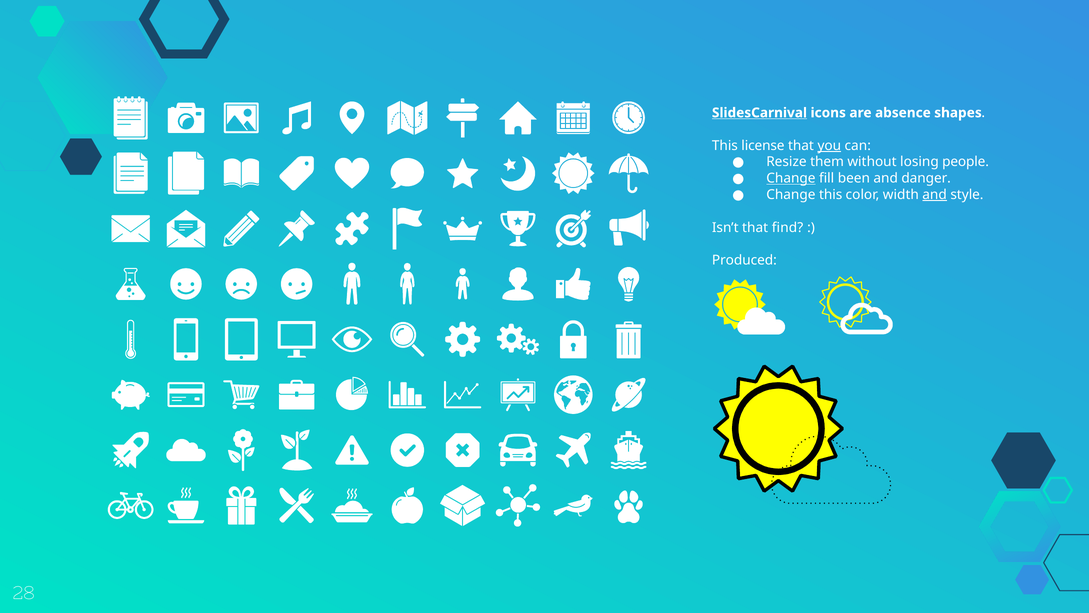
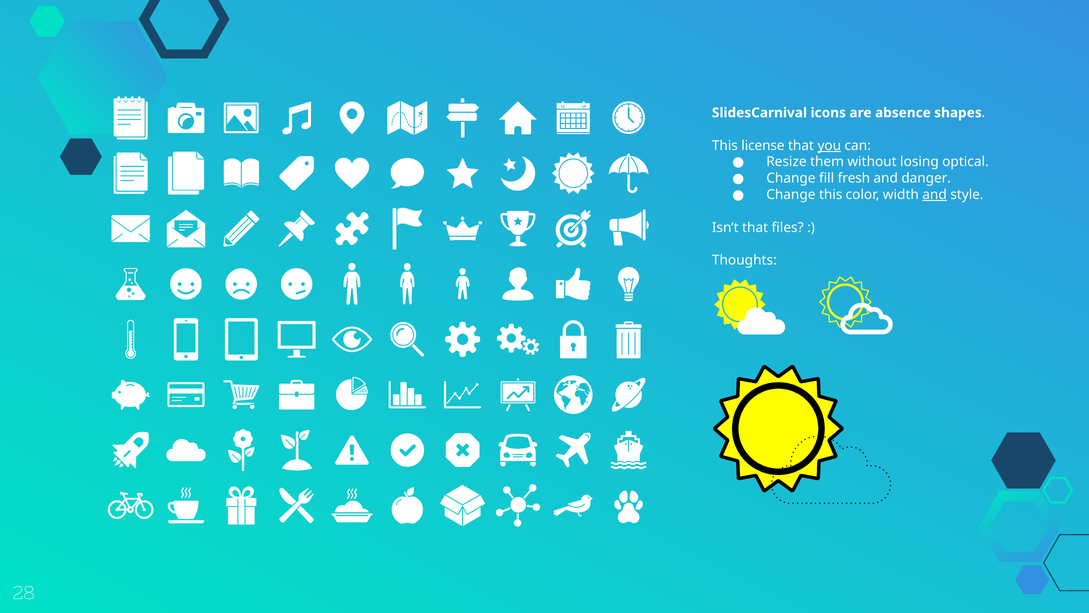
SlidesCarnival underline: present -> none
people: people -> optical
Change at (791, 178) underline: present -> none
been: been -> fresh
find: find -> files
Produced: Produced -> Thoughts
